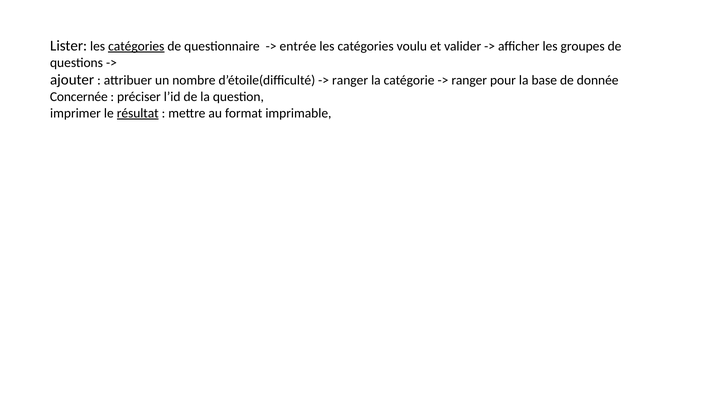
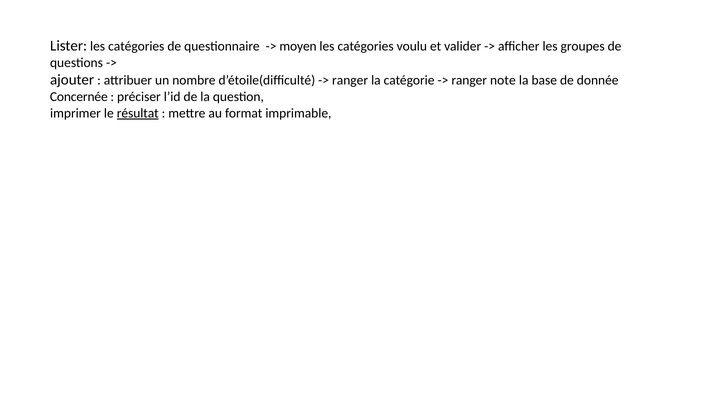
catégories at (136, 46) underline: present -> none
entrée: entrée -> moyen
pour: pour -> note
